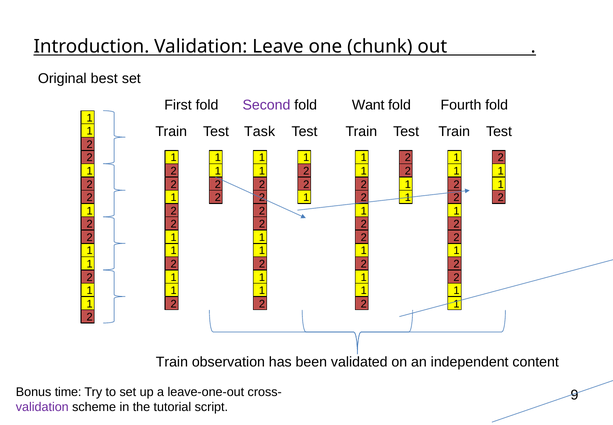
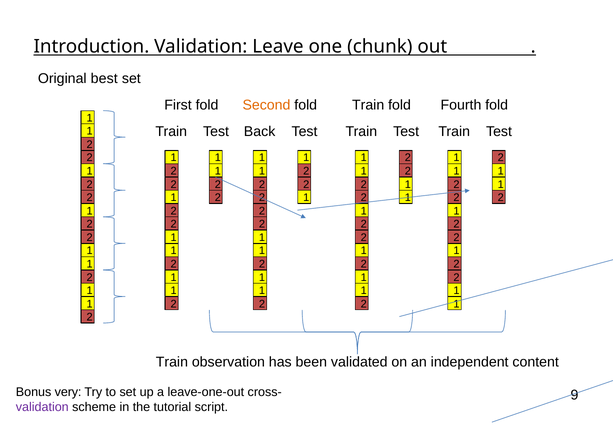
Second colour: purple -> orange
Want at (368, 105): Want -> Train
Task: Task -> Back
time: time -> very
